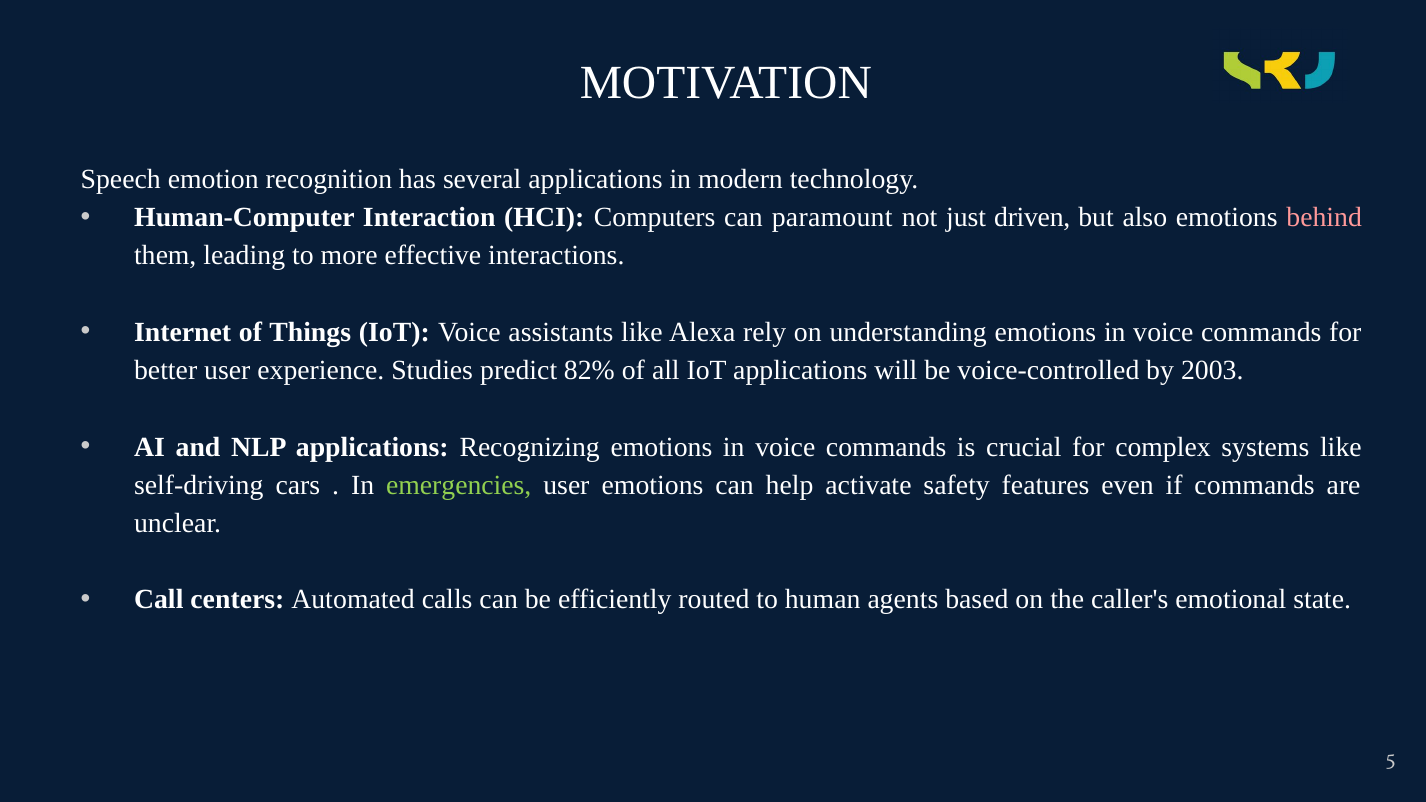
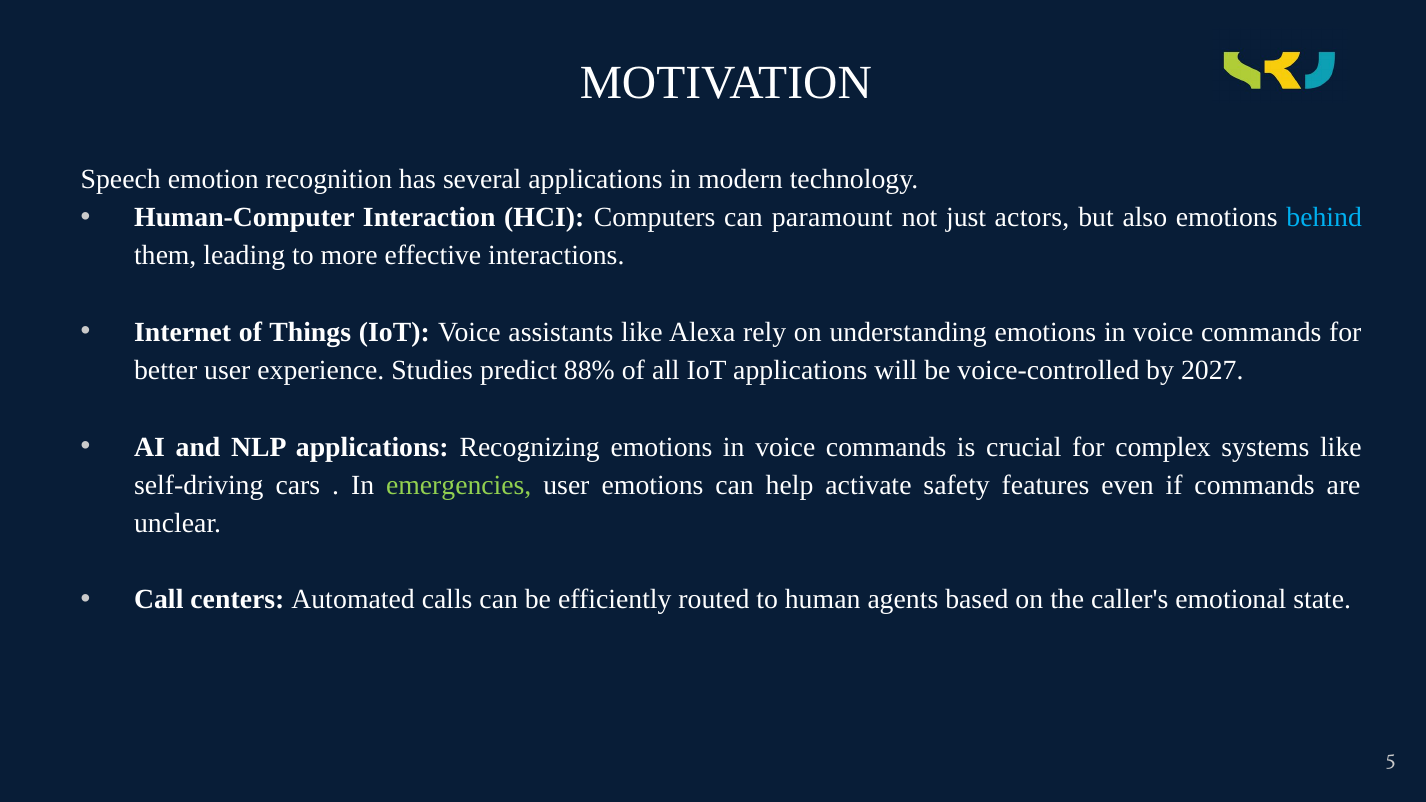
driven: driven -> actors
behind colour: pink -> light blue
82%: 82% -> 88%
2003: 2003 -> 2027
